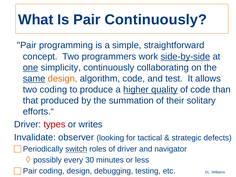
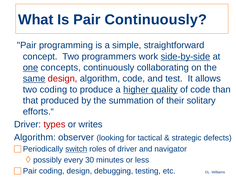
simplicity: simplicity -> concepts
design at (63, 79) colour: orange -> red
Invalidate at (35, 137): Invalidate -> Algorithm
